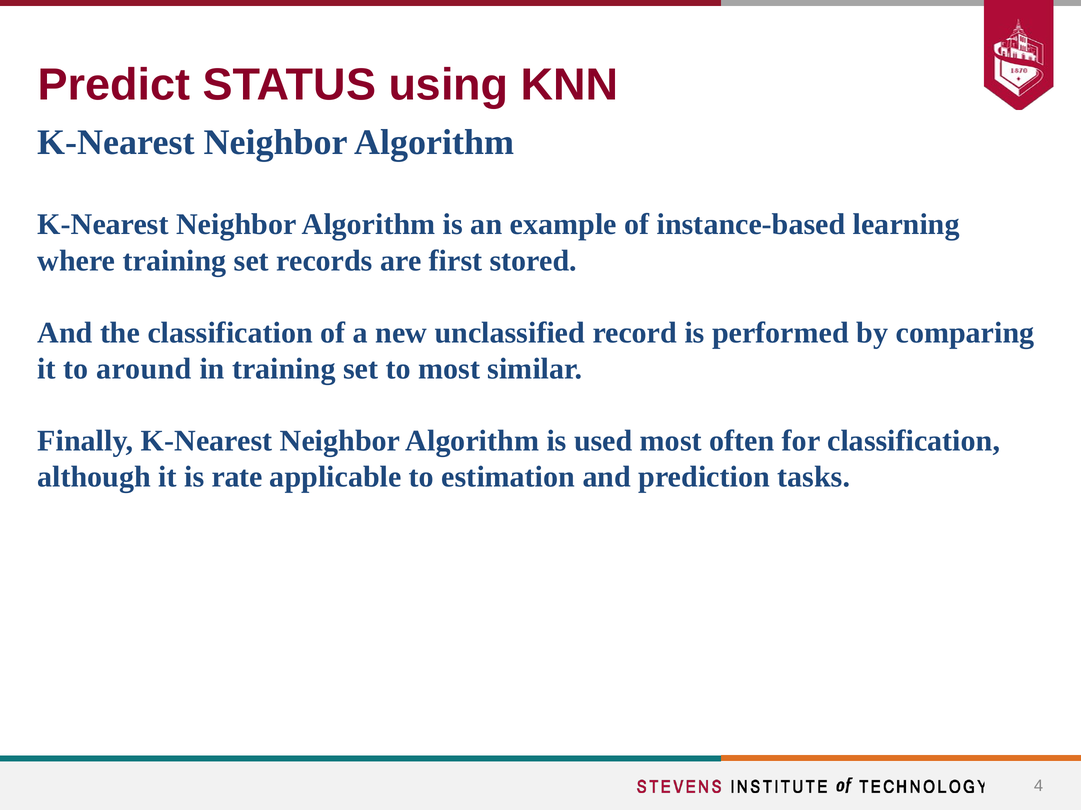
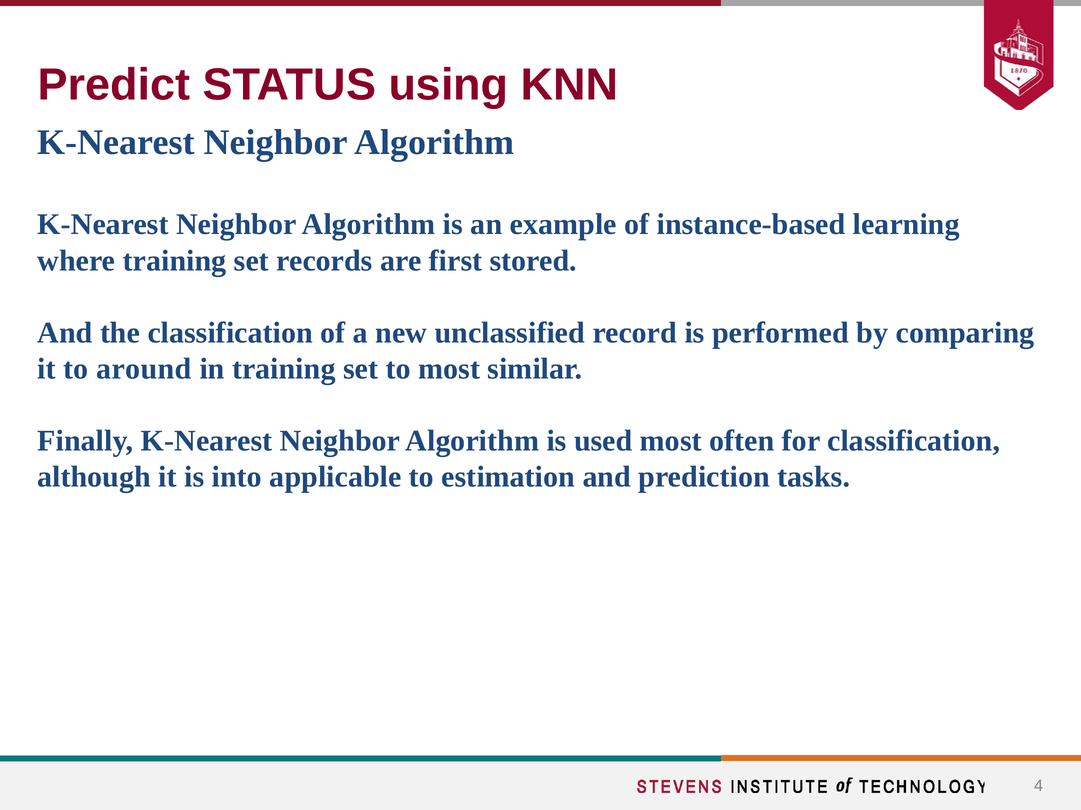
rate: rate -> into
